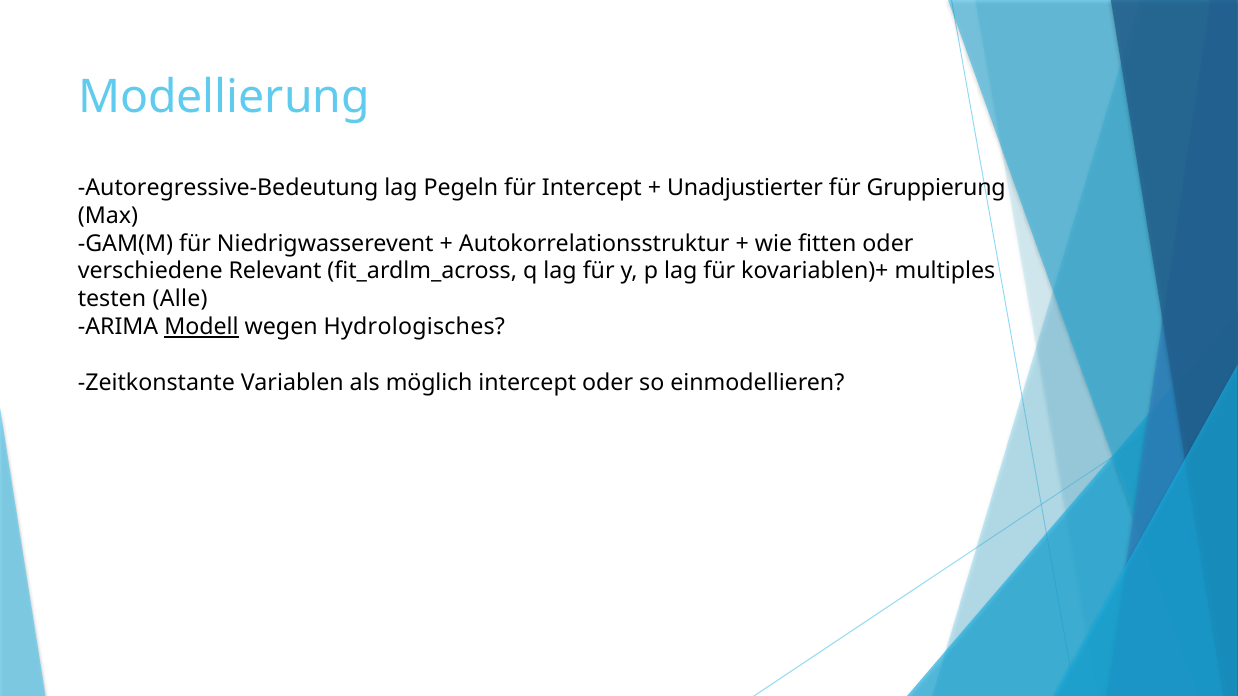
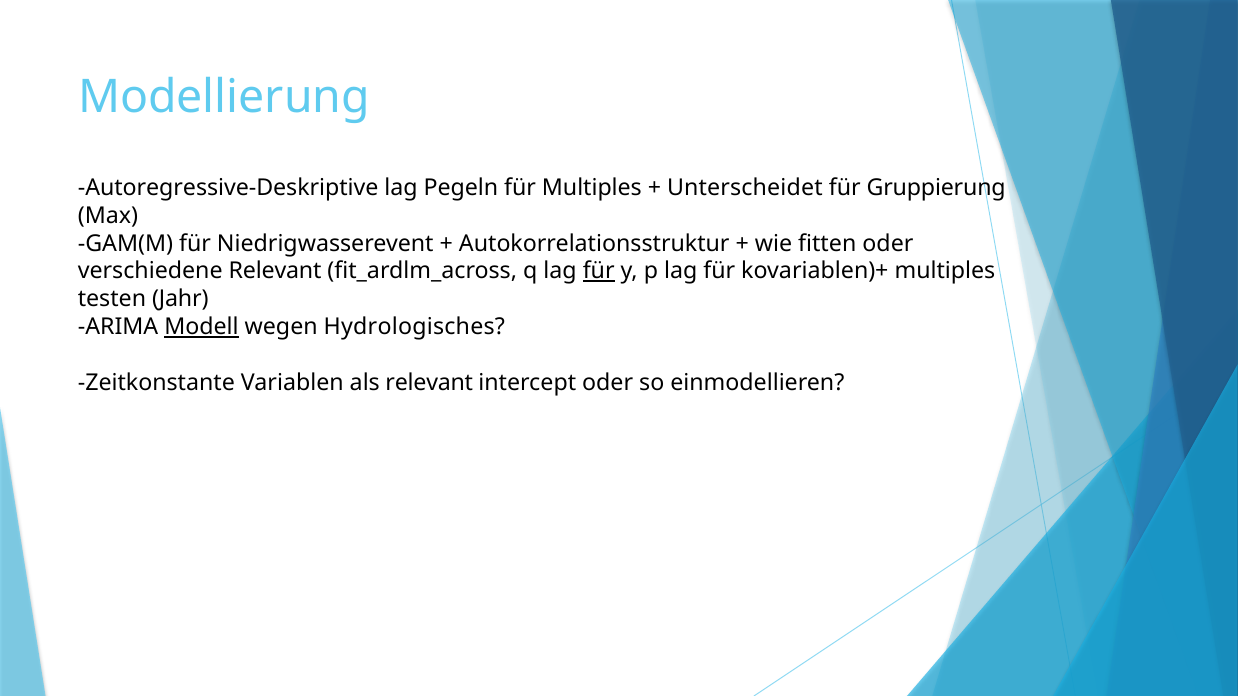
Autoregressive-Bedeutung: Autoregressive-Bedeutung -> Autoregressive-Deskriptive
für Intercept: Intercept -> Multiples
Unadjustierter: Unadjustierter -> Unterscheidet
für at (599, 271) underline: none -> present
Alle: Alle -> Jahr
als möglich: möglich -> relevant
